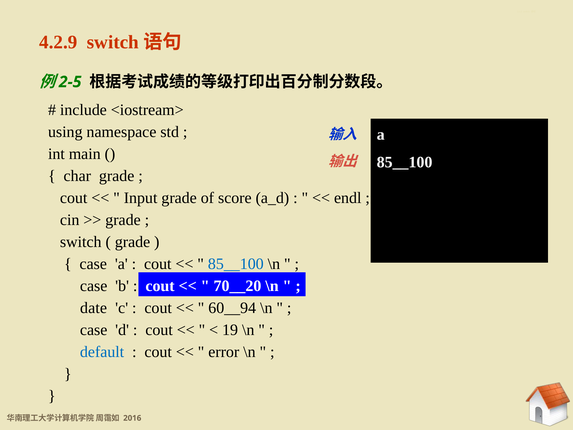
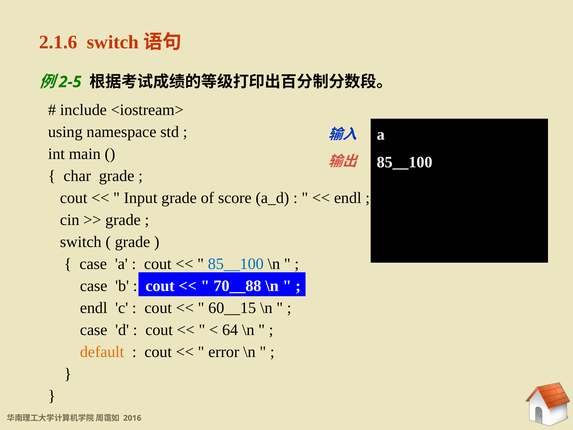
4.2.9: 4.2.9 -> 2.1.6
70__20: 70__20 -> 70__88
date at (94, 308): date -> endl
60__94: 60__94 -> 60__15
19: 19 -> 64
default colour: blue -> orange
